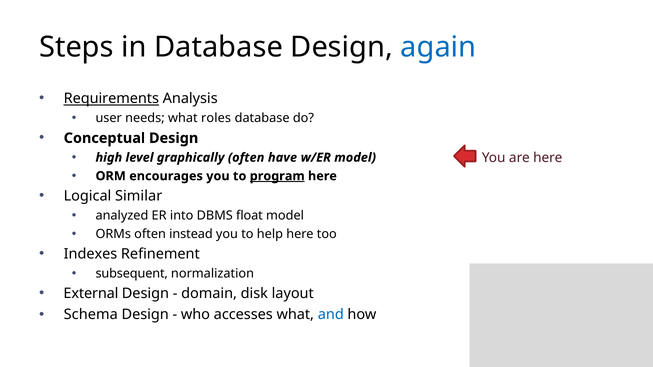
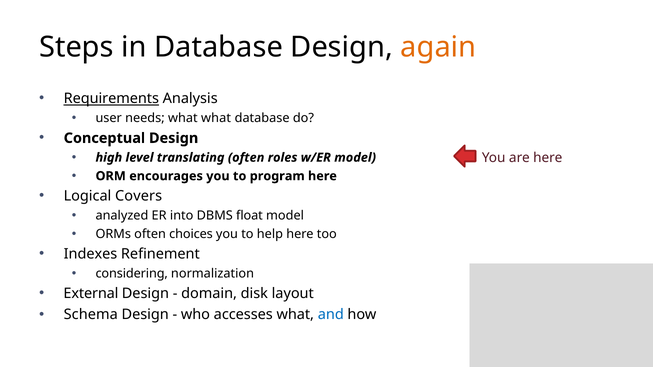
again colour: blue -> orange
what roles: roles -> what
graphically: graphically -> translating
have: have -> roles
program underline: present -> none
Similar: Similar -> Covers
instead: instead -> choices
subsequent: subsequent -> considering
